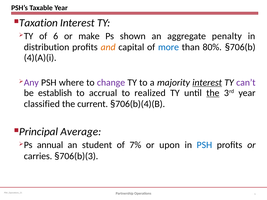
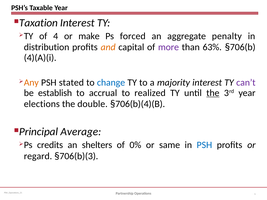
6: 6 -> 4
shown: shown -> forced
more colour: blue -> purple
80%: 80% -> 63%
Any colour: purple -> orange
where: where -> stated
change colour: purple -> blue
interest at (207, 83) underline: present -> none
classified: classified -> elections
current: current -> double
annual: annual -> credits
student: student -> shelters
7%: 7% -> 0%
upon: upon -> same
carries: carries -> regard
